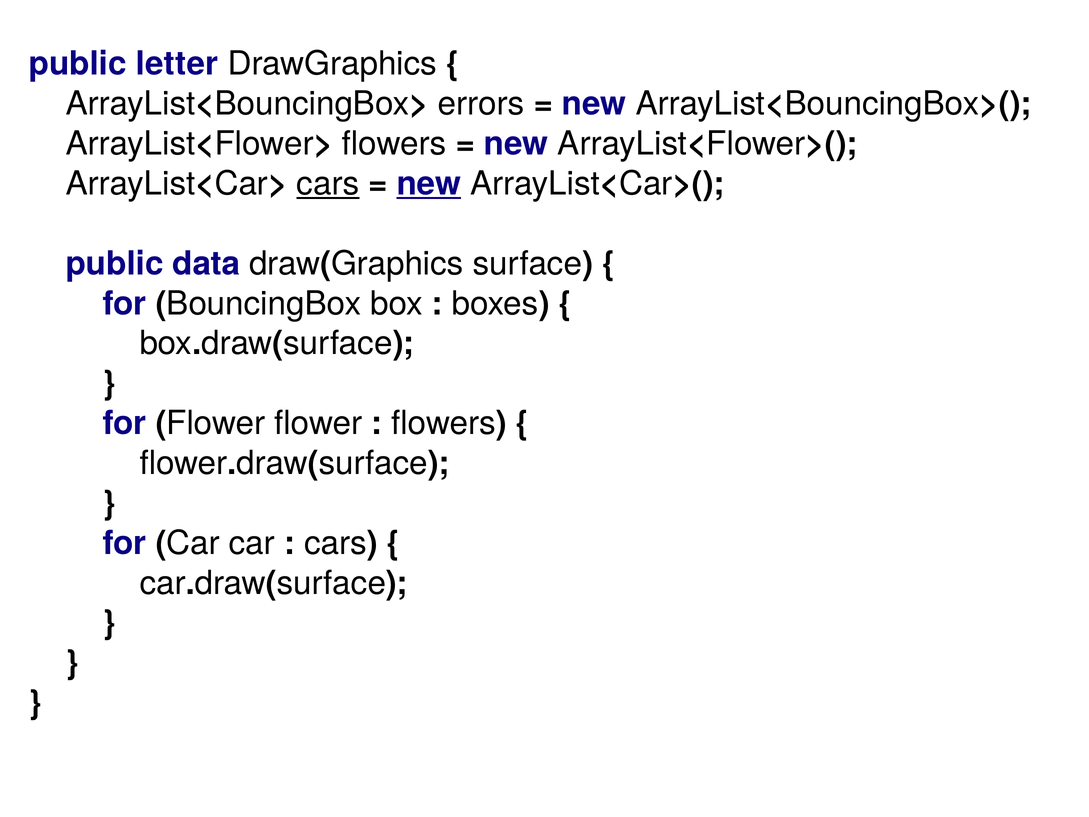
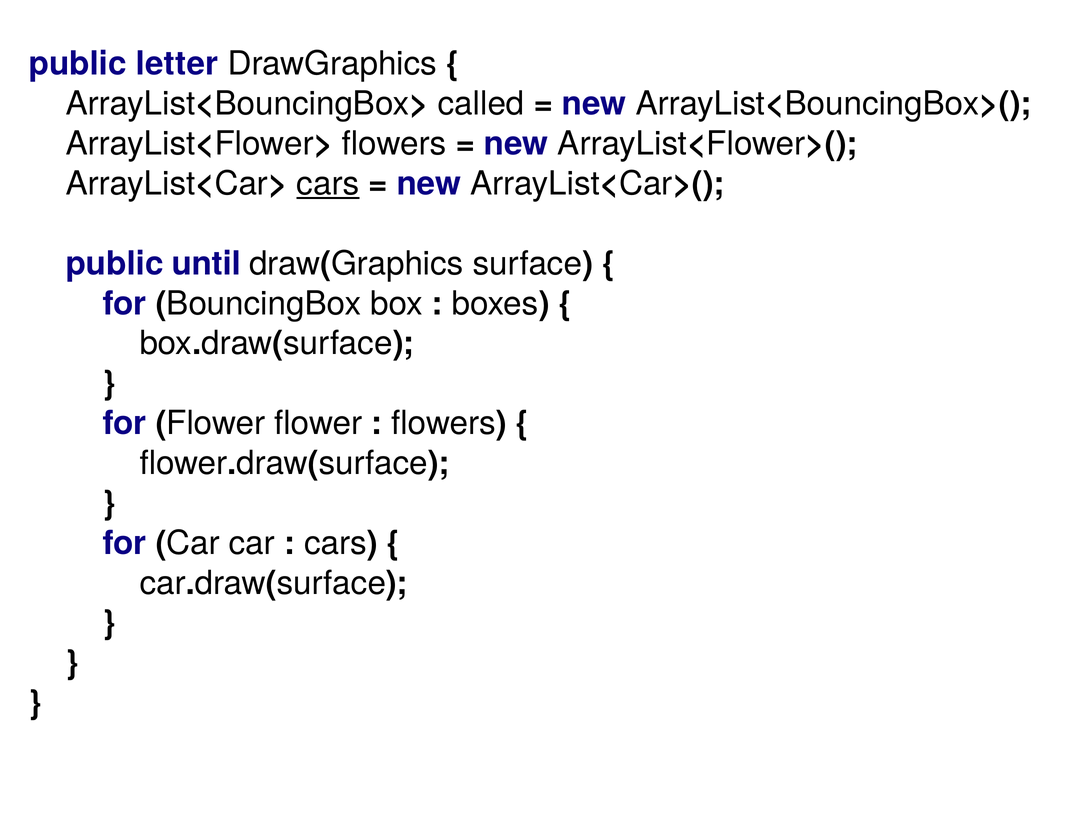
errors: errors -> called
new at (429, 184) underline: present -> none
data: data -> until
